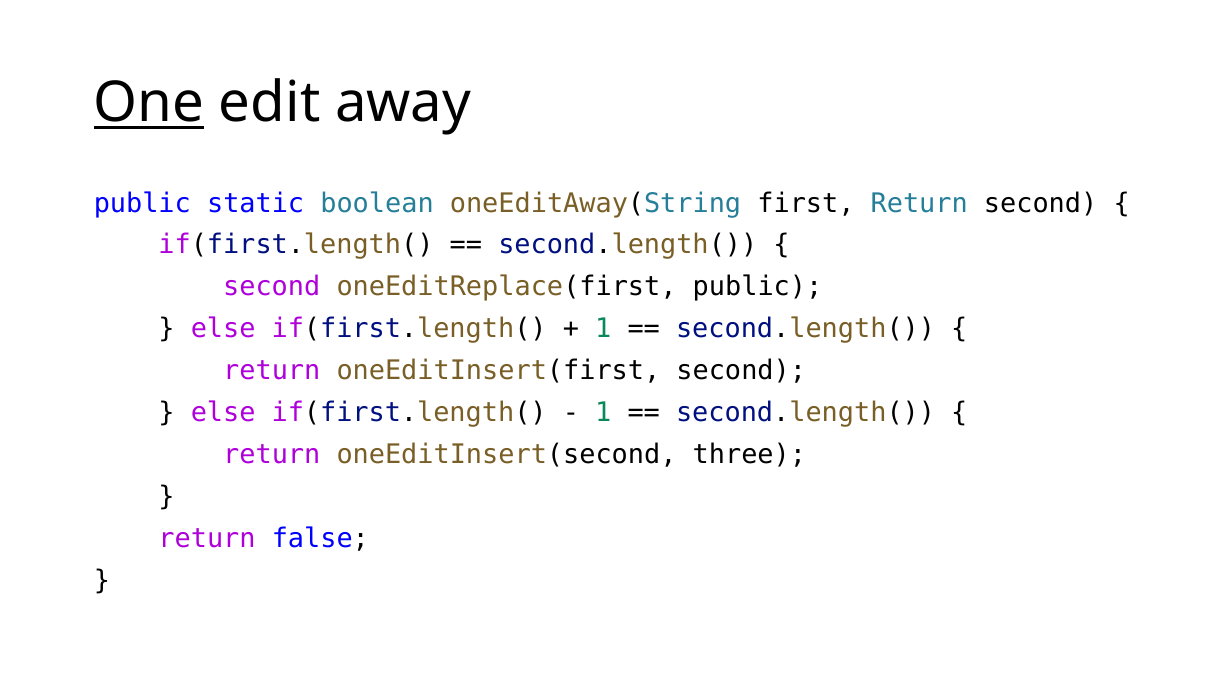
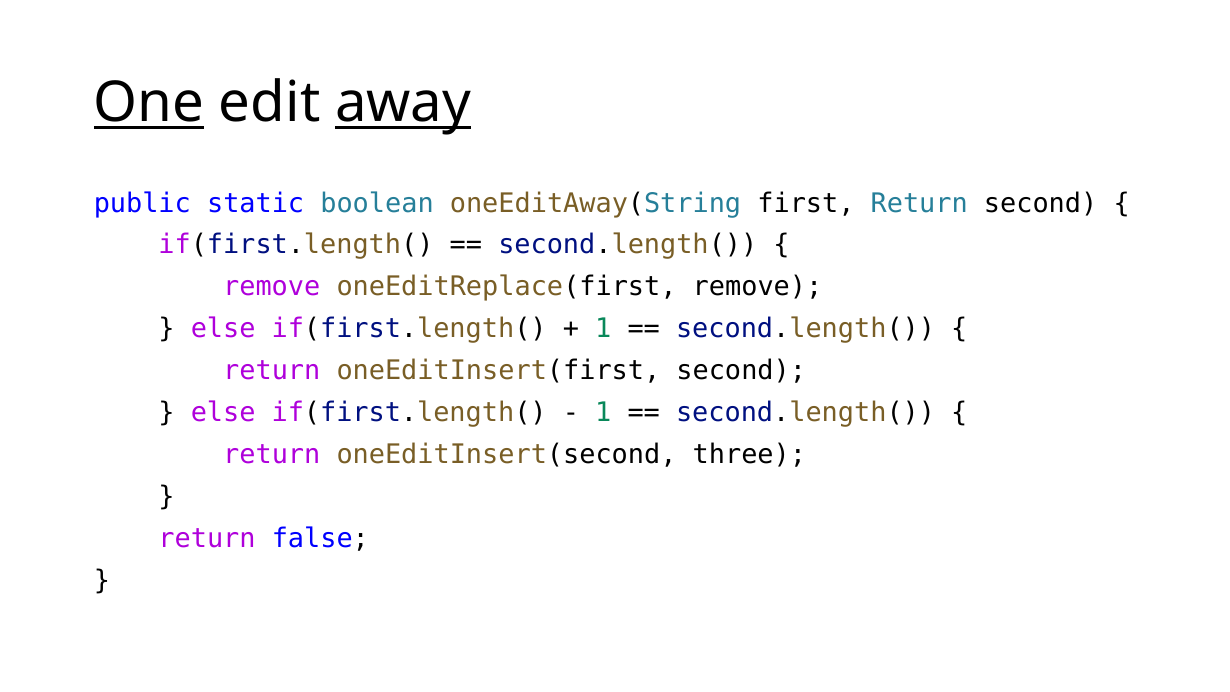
away underline: none -> present
second at (272, 287): second -> remove
oneEditReplace(first public: public -> remove
